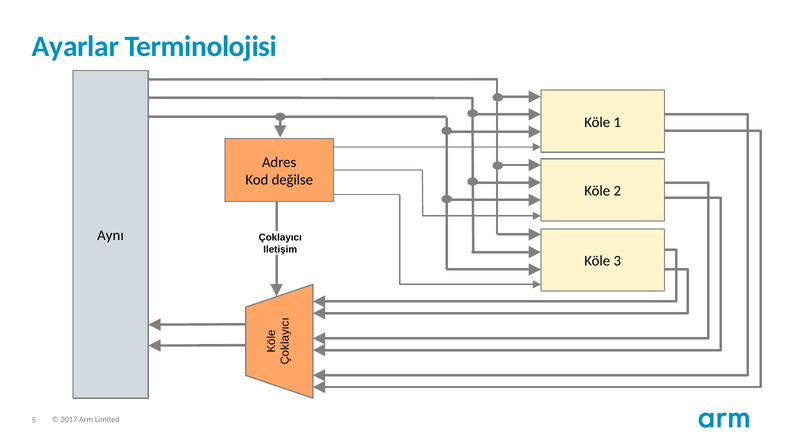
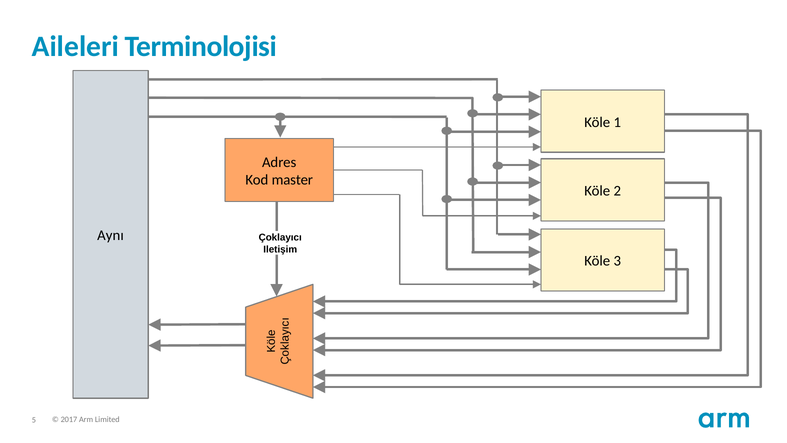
Ayarlar: Ayarlar -> Aileleri
değilse: değilse -> master
